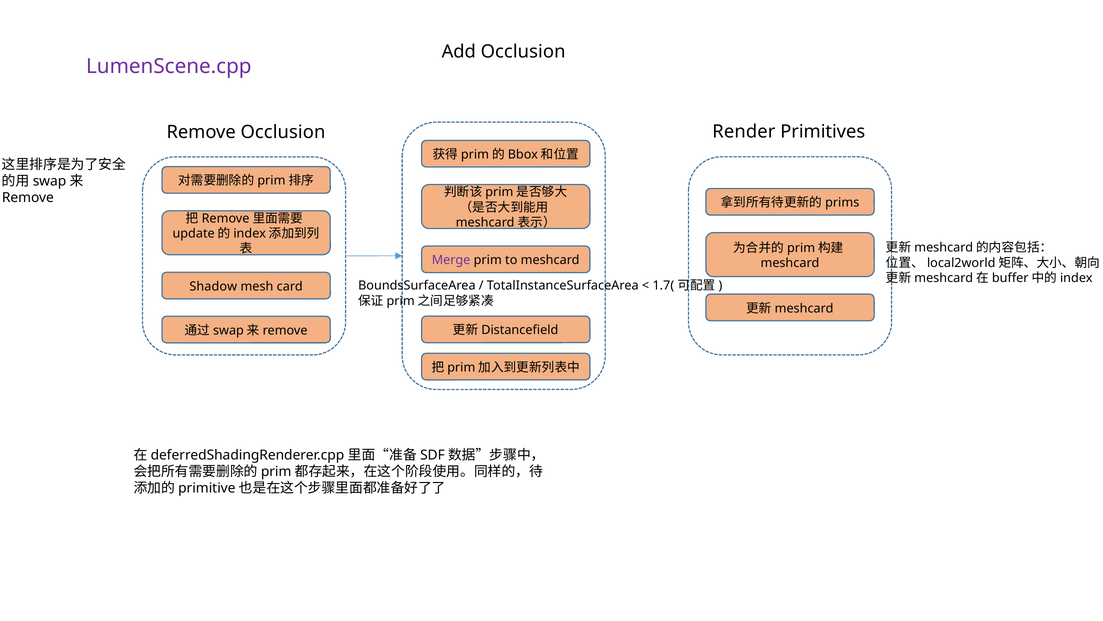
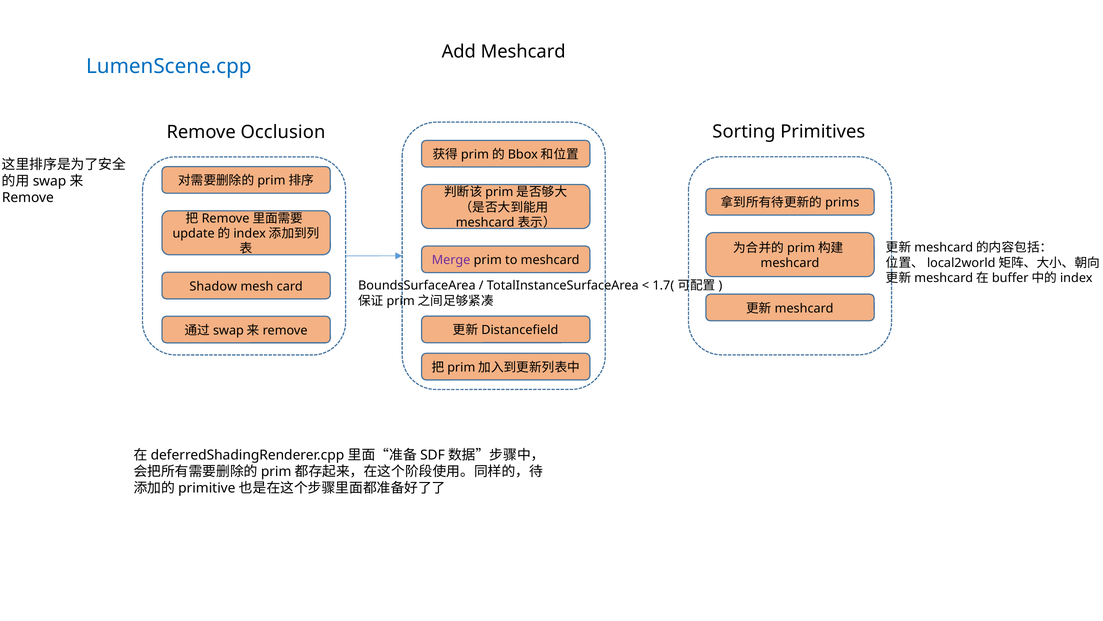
Add Occlusion: Occlusion -> Meshcard
LumenScene.cpp colour: purple -> blue
Render: Render -> Sorting
